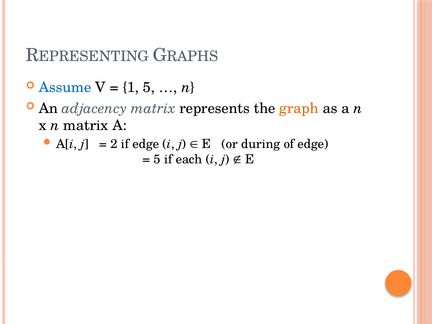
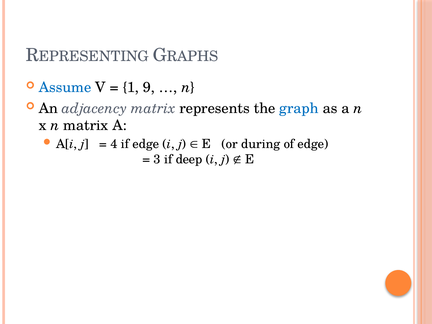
1 5: 5 -> 9
graph colour: orange -> blue
2: 2 -> 4
5 at (157, 159): 5 -> 3
each: each -> deep
